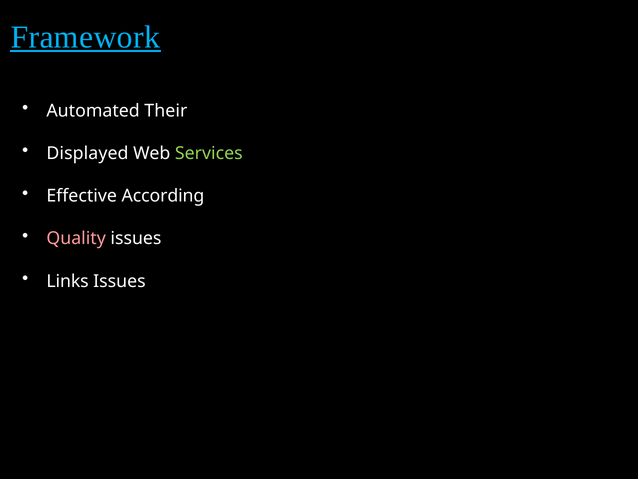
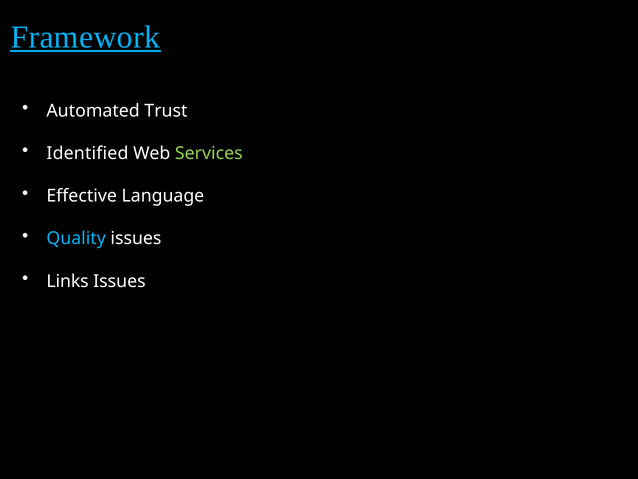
Their: Their -> Trust
Displayed: Displayed -> Identified
According: According -> Language
Quality colour: pink -> light blue
